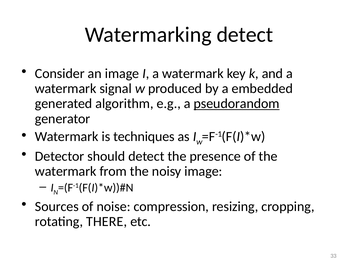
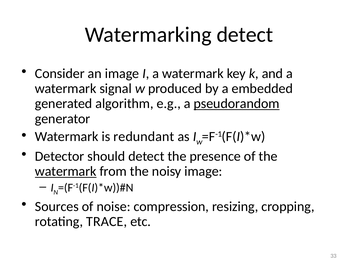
techniques: techniques -> redundant
watermark at (66, 172) underline: none -> present
THERE: THERE -> TRACE
